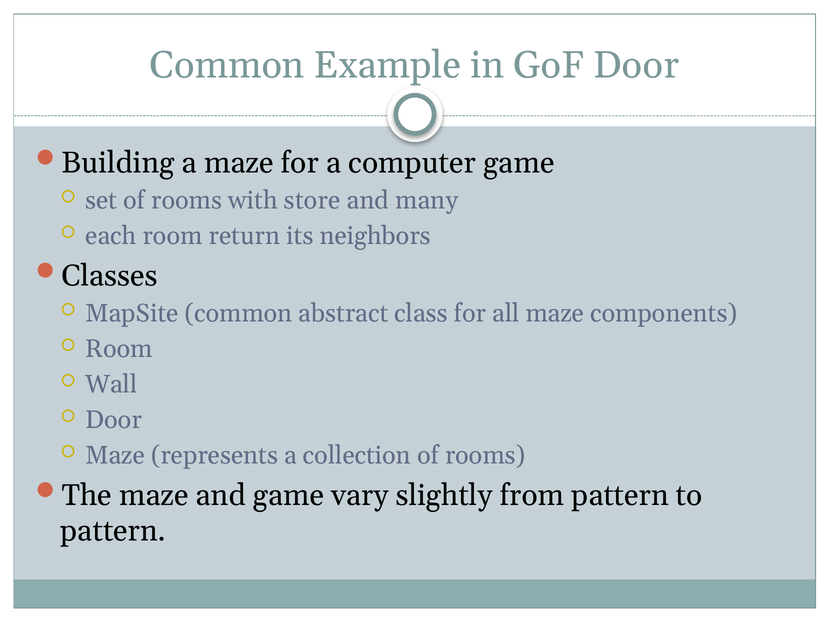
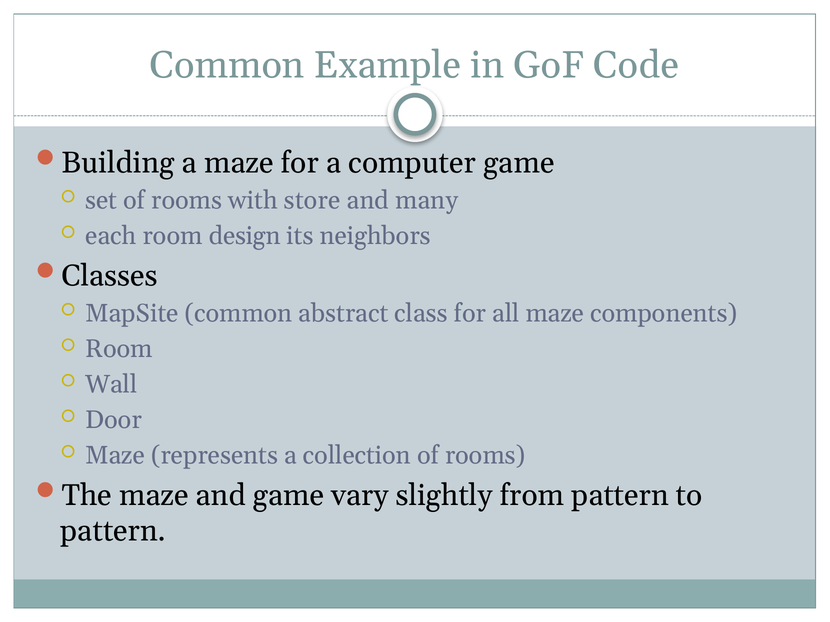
GoF Door: Door -> Code
return: return -> design
